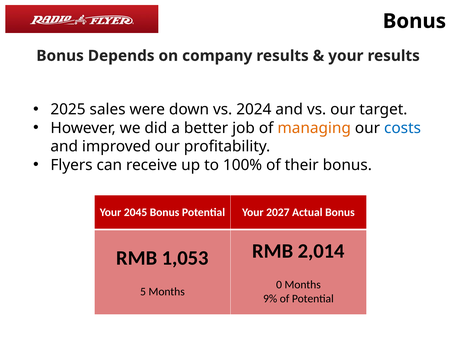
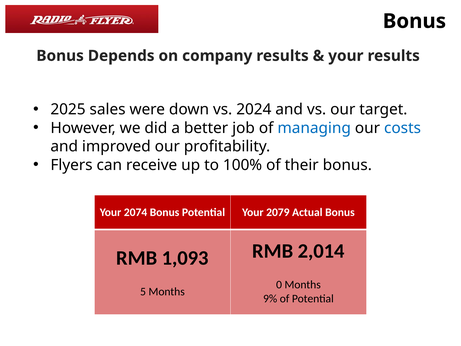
managing colour: orange -> blue
2045: 2045 -> 2074
2027: 2027 -> 2079
1,053: 1,053 -> 1,093
